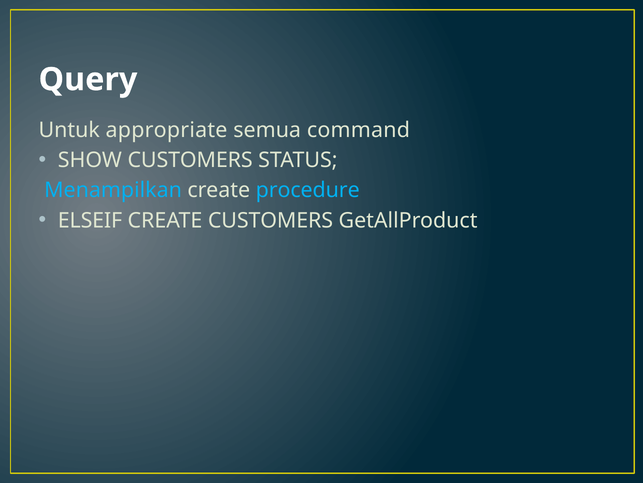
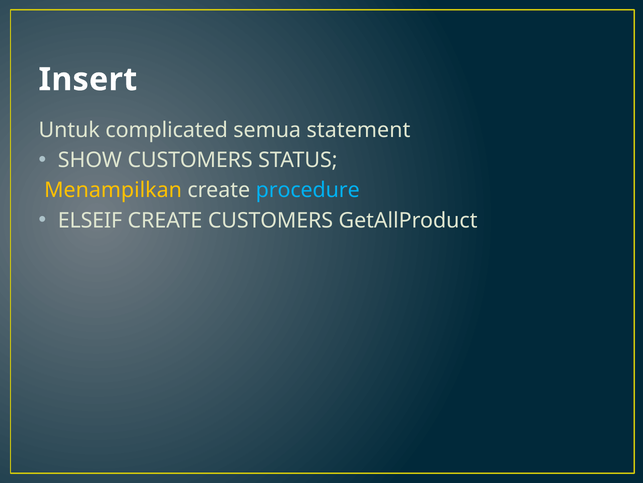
Query: Query -> Insert
appropriate: appropriate -> complicated
command: command -> statement
Menampilkan colour: light blue -> yellow
